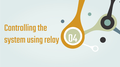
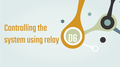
04: 04 -> 06
